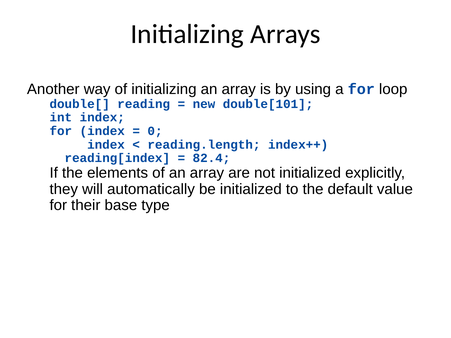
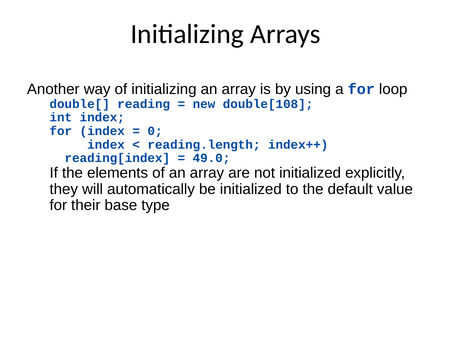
double[101: double[101 -> double[108
82.4: 82.4 -> 49.0
